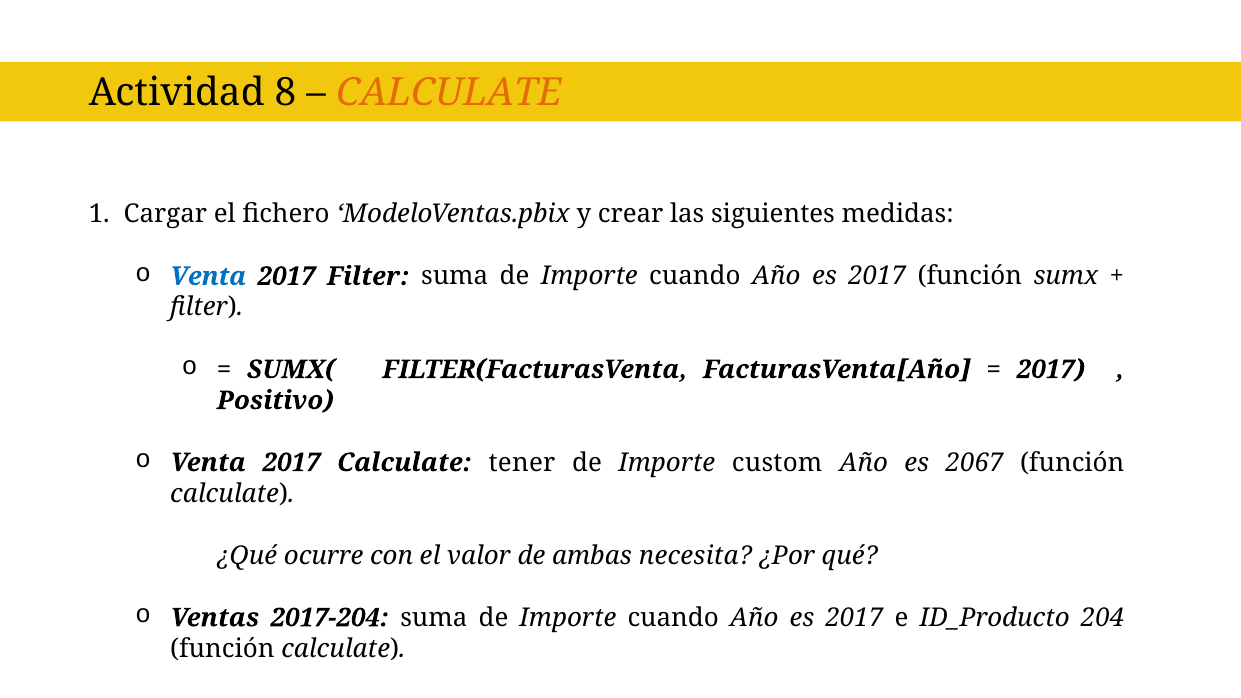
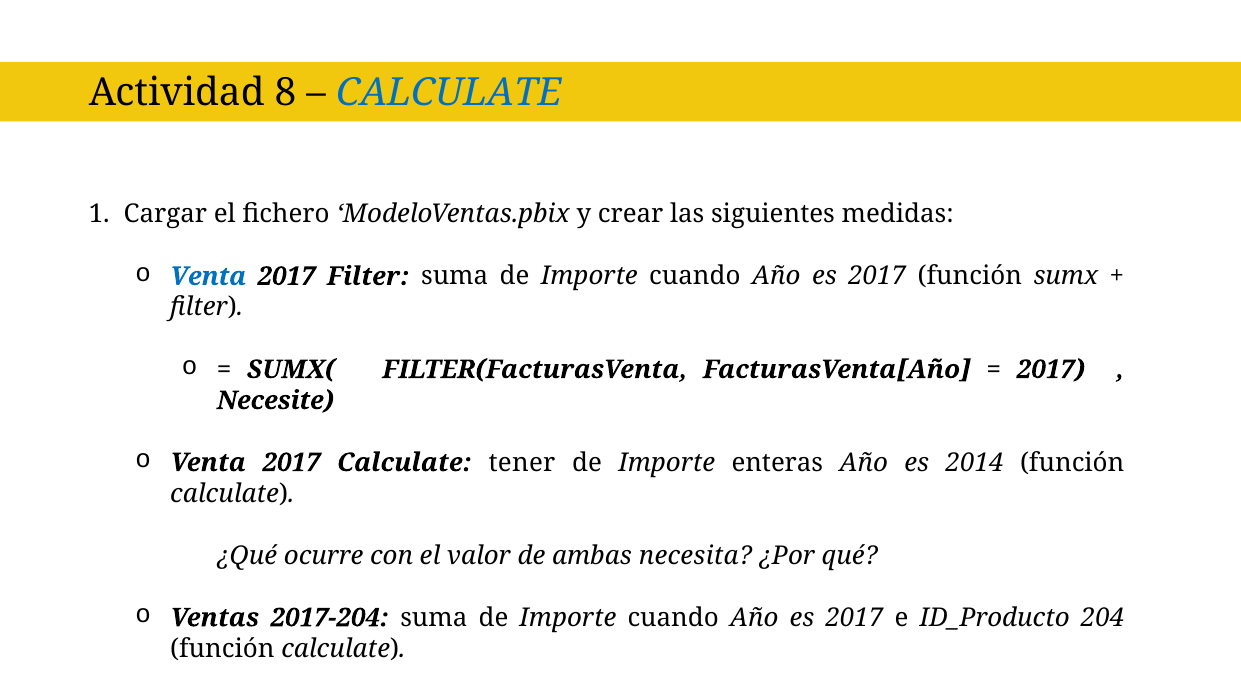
CALCULATE at (449, 93) colour: orange -> blue
Positivo: Positivo -> Necesite
custom: custom -> enteras
2067: 2067 -> 2014
